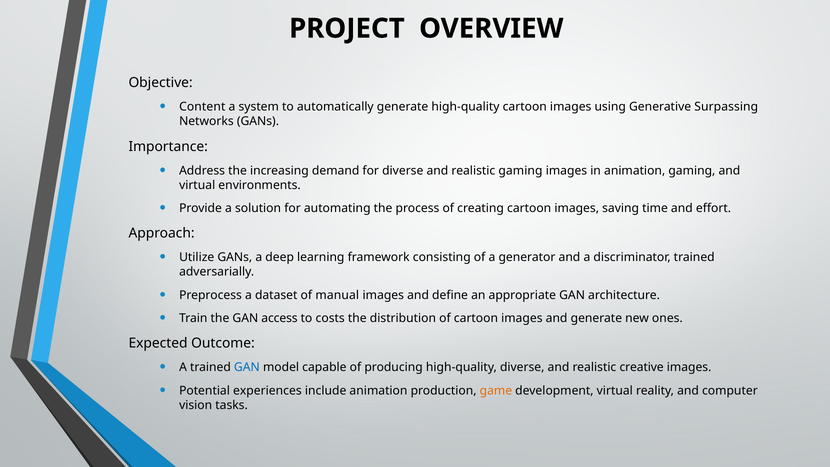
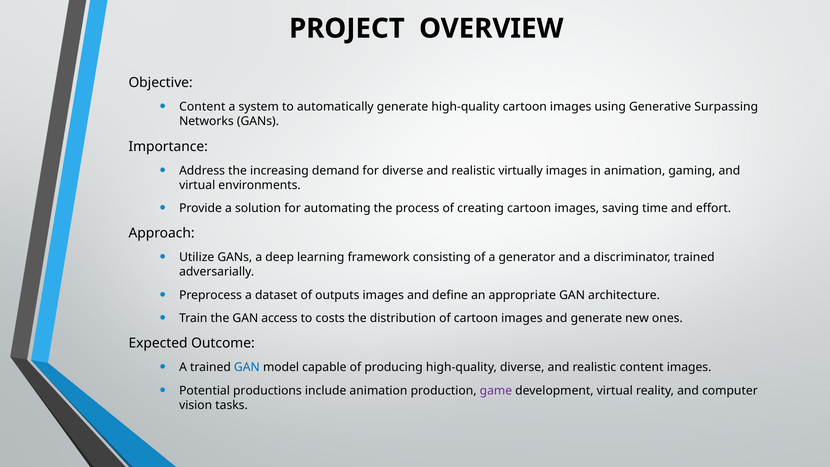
realistic gaming: gaming -> virtually
manual: manual -> outputs
realistic creative: creative -> content
experiences: experiences -> productions
game colour: orange -> purple
